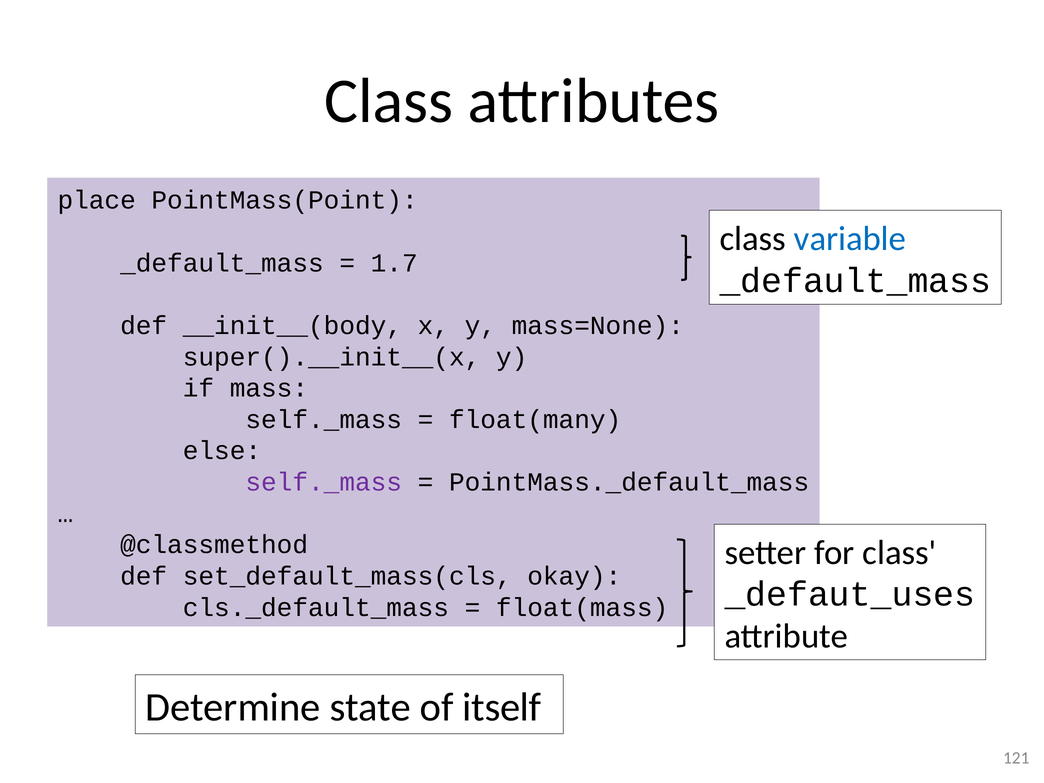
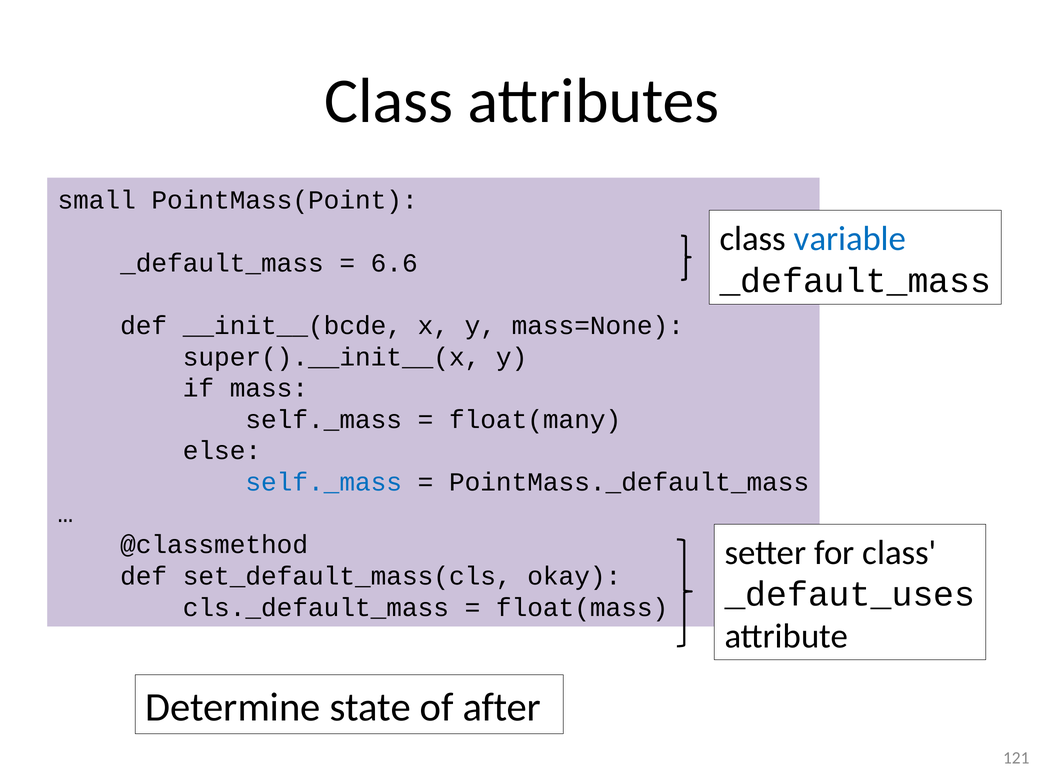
place: place -> small
1.7: 1.7 -> 6.6
__init__(body: __init__(body -> __init__(bcde
self._mass at (324, 482) colour: purple -> blue
itself: itself -> after
